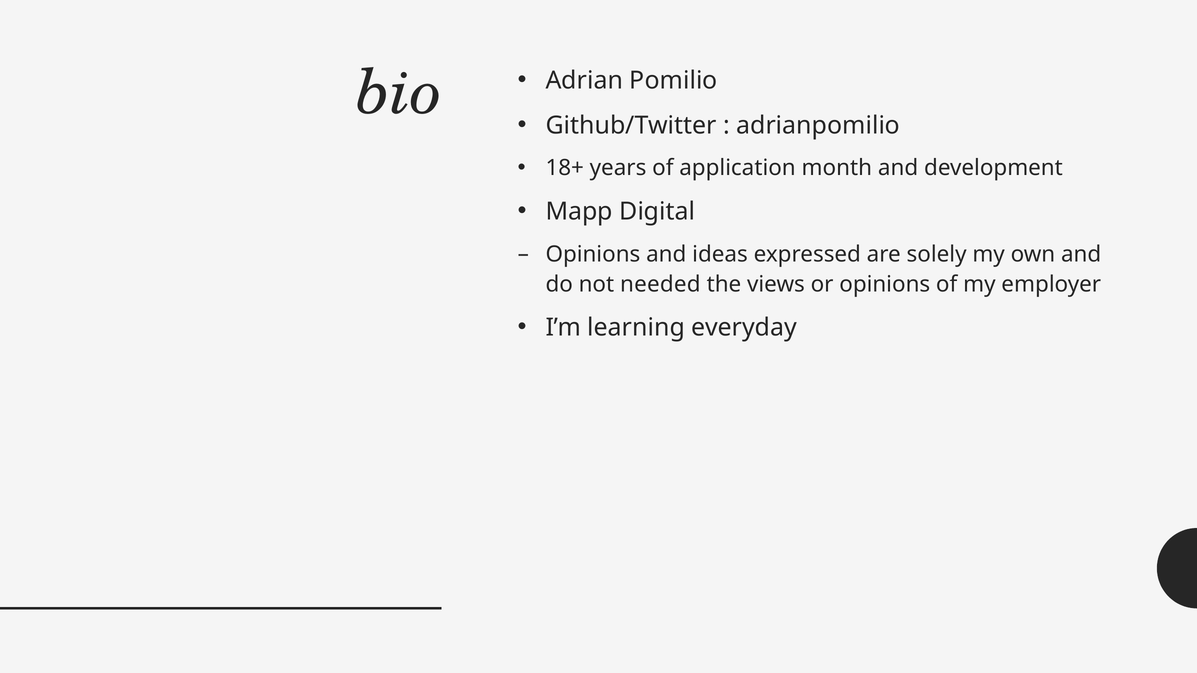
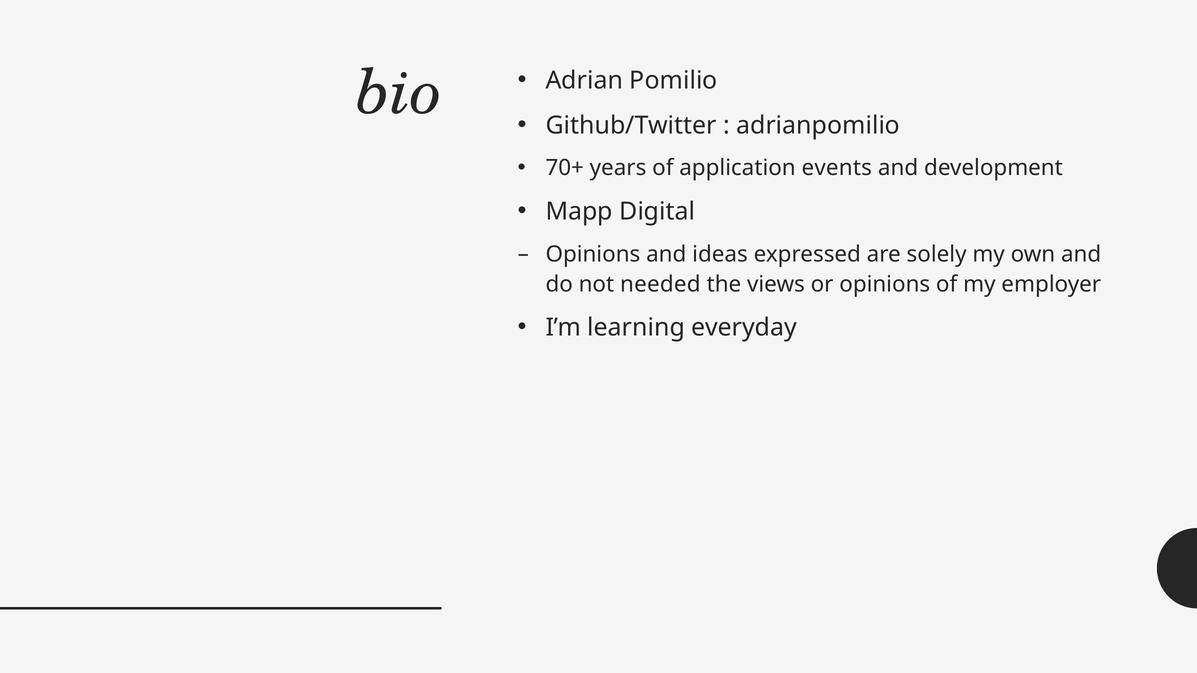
18+: 18+ -> 70+
month: month -> events
